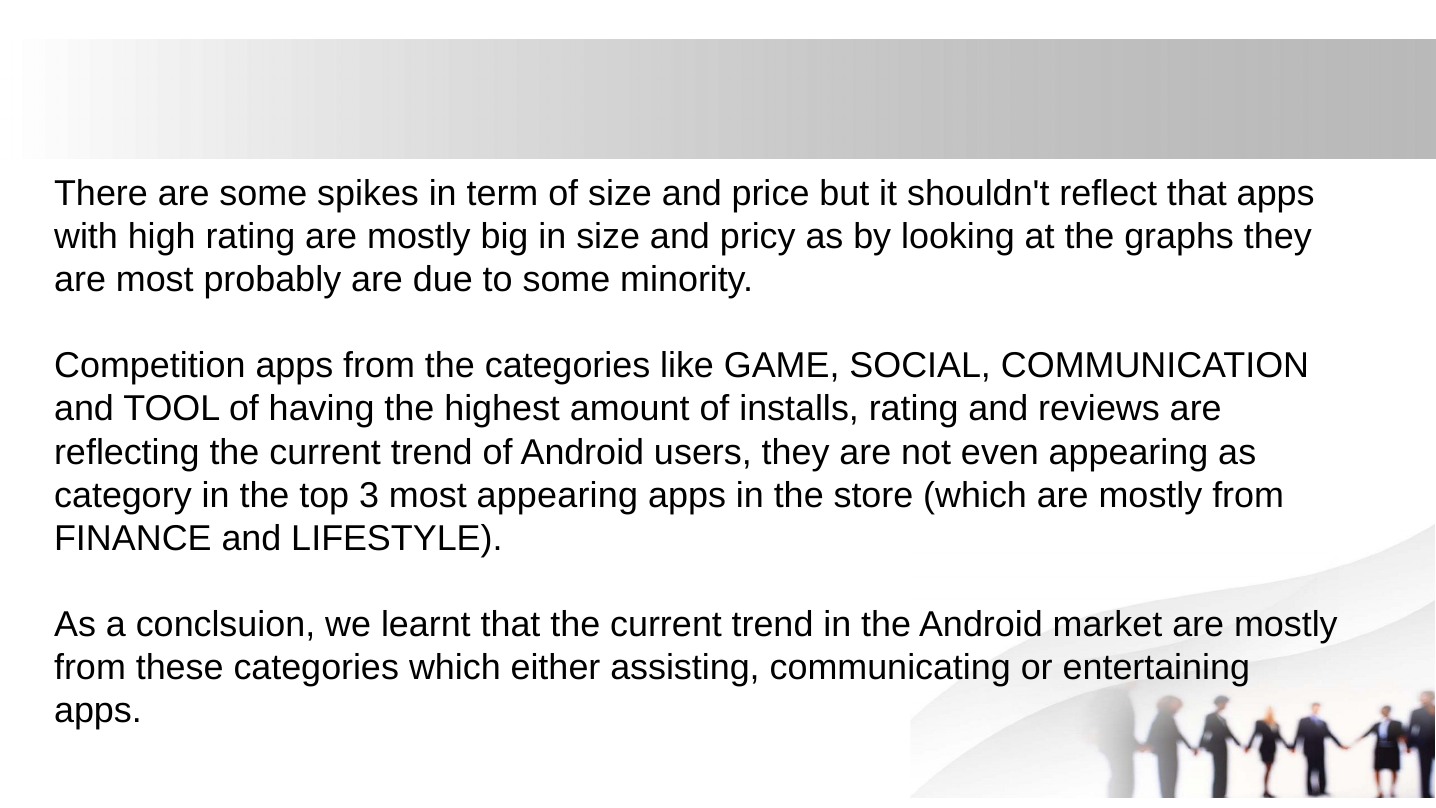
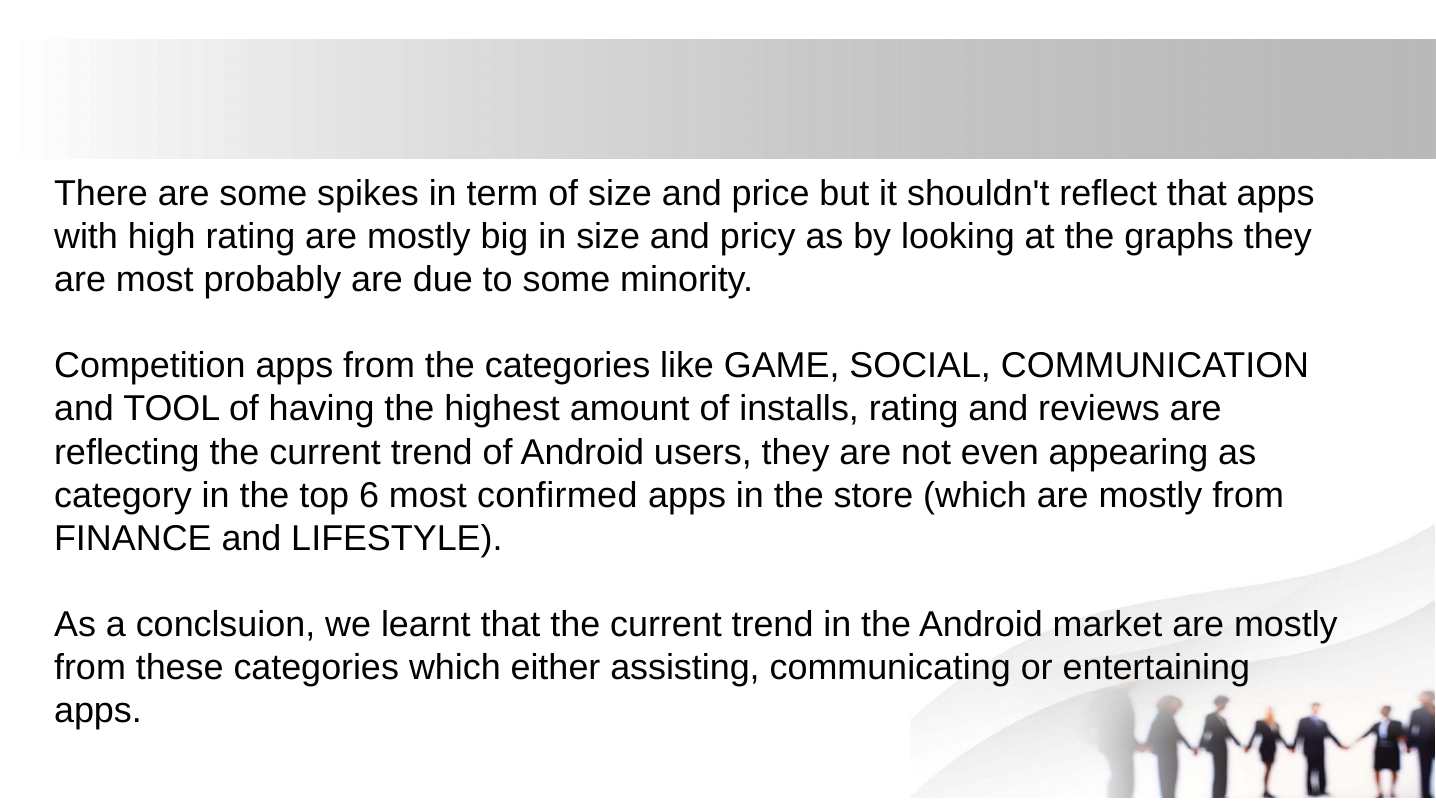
3: 3 -> 6
most appearing: appearing -> confirmed
